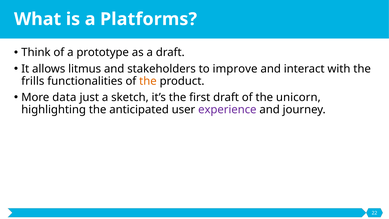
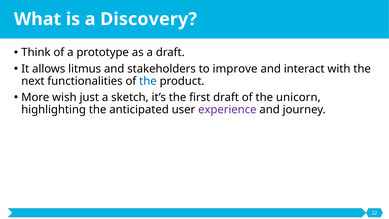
Platforms: Platforms -> Discovery
frills: frills -> next
the at (148, 81) colour: orange -> blue
data: data -> wish
